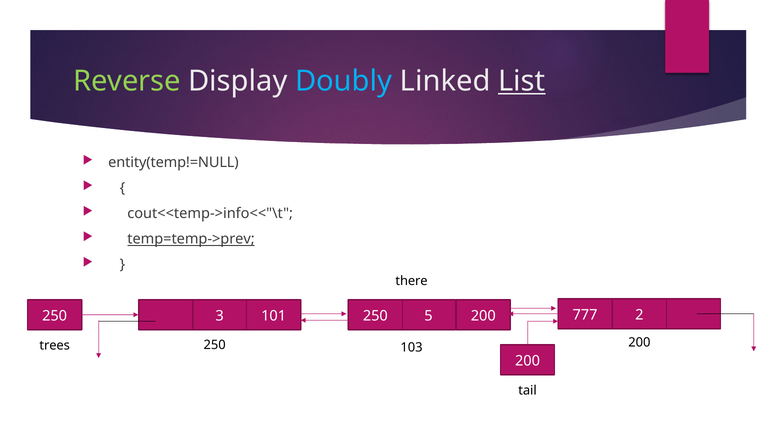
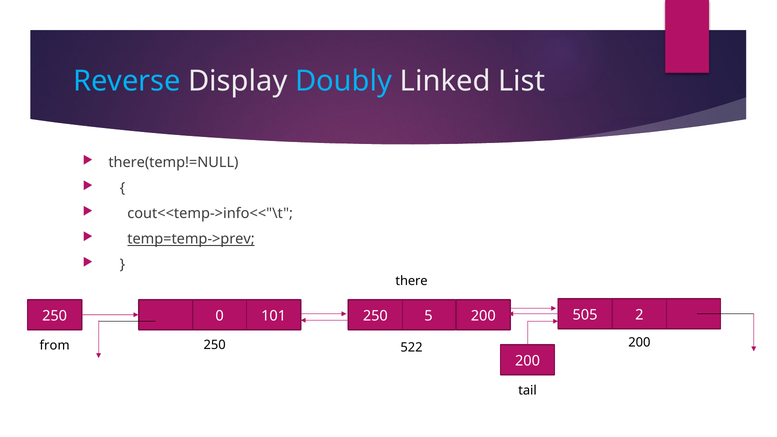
Reverse colour: light green -> light blue
List underline: present -> none
entity(temp!=NULL: entity(temp!=NULL -> there(temp!=NULL
3: 3 -> 0
777: 777 -> 505
trees: trees -> from
103: 103 -> 522
